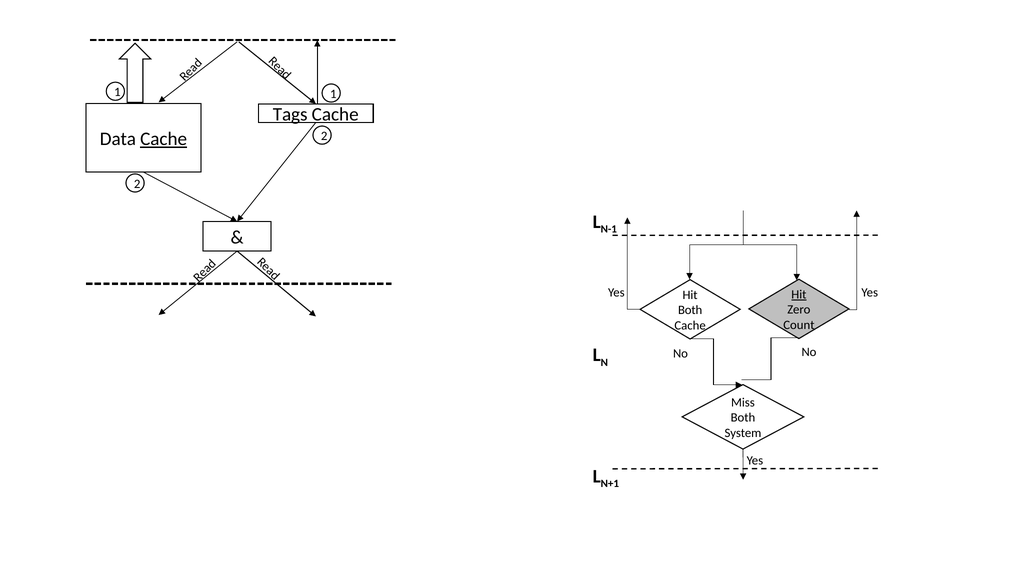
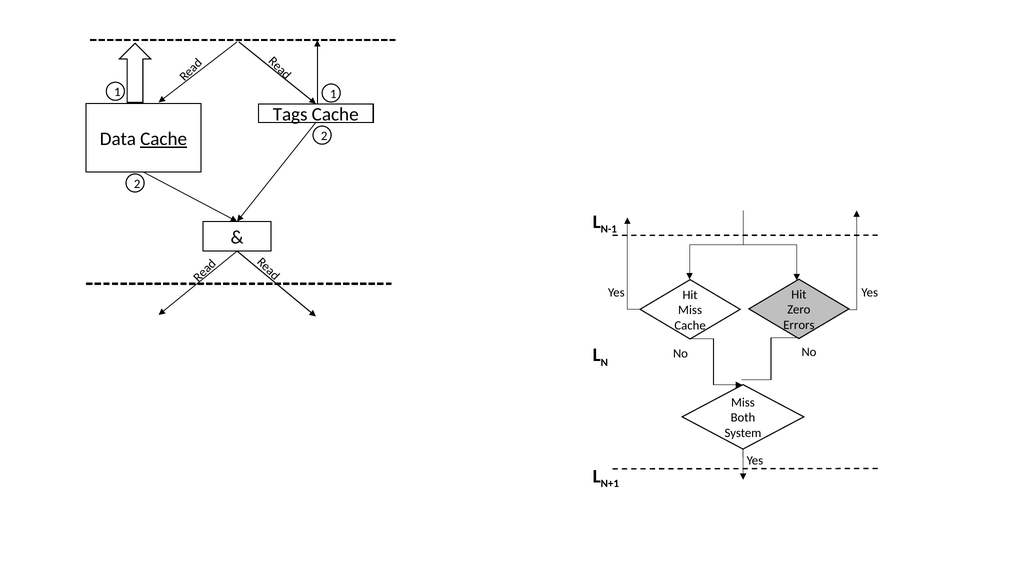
Hit at (799, 295) underline: present -> none
Both at (690, 310): Both -> Miss
Count: Count -> Errors
